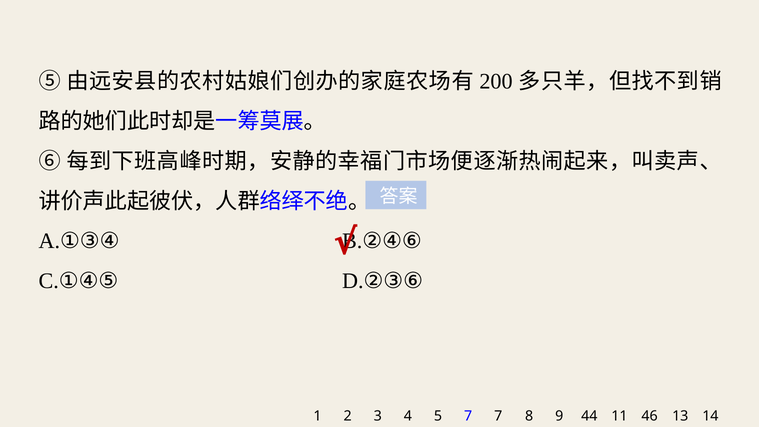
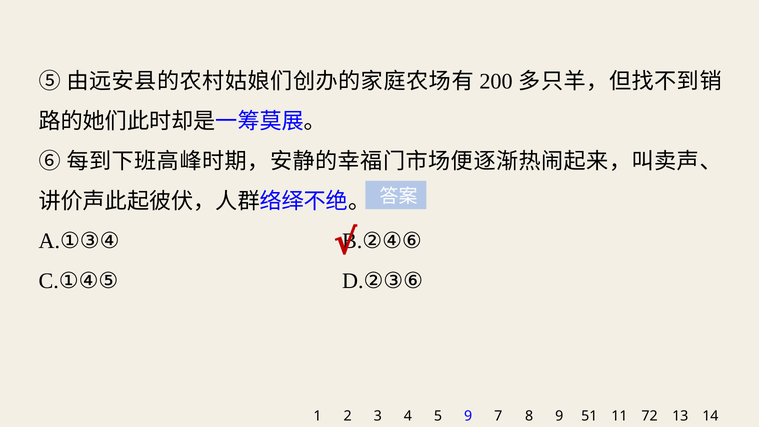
3 7: 7 -> 9
44: 44 -> 51
46: 46 -> 72
